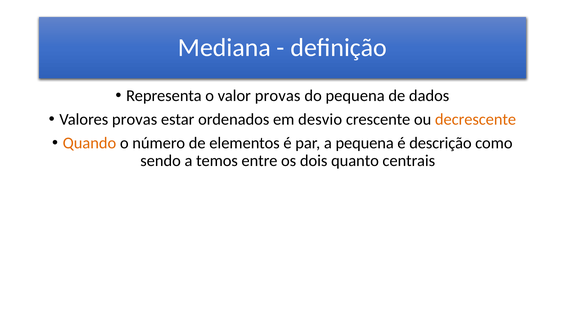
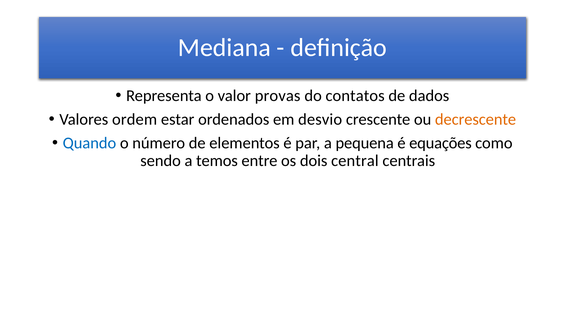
do pequena: pequena -> contatos
Valores provas: provas -> ordem
Quando colour: orange -> blue
descrição: descrição -> equações
quanto: quanto -> central
